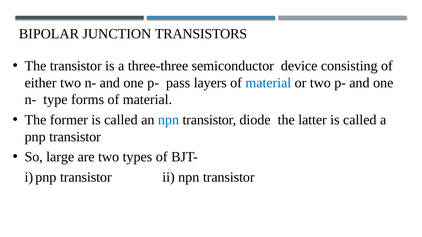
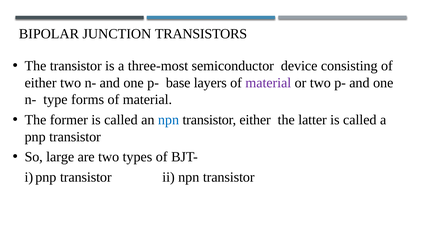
three-three: three-three -> three-most
pass: pass -> base
material at (268, 83) colour: blue -> purple
transistor diode: diode -> either
